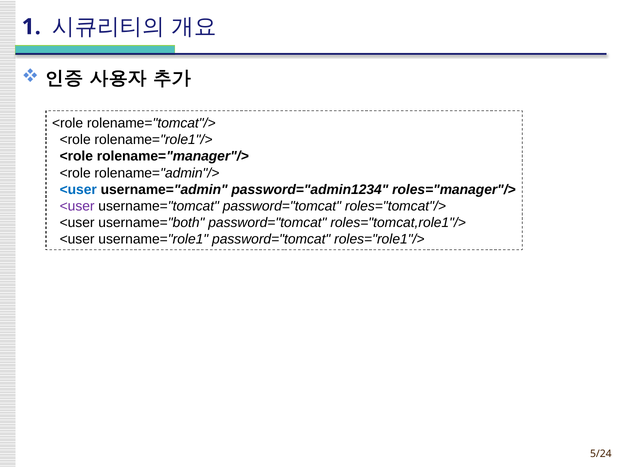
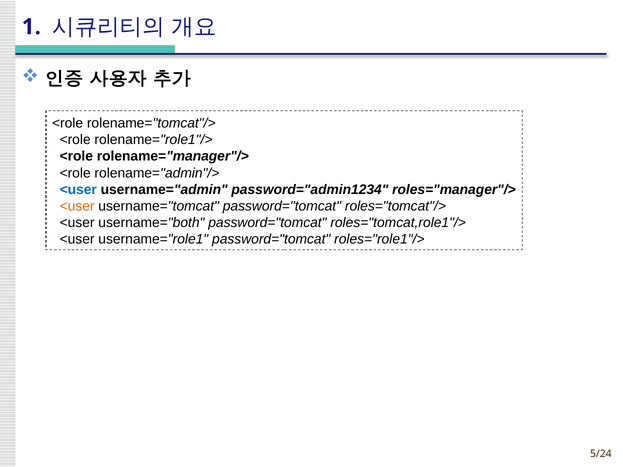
<user at (77, 206) colour: purple -> orange
